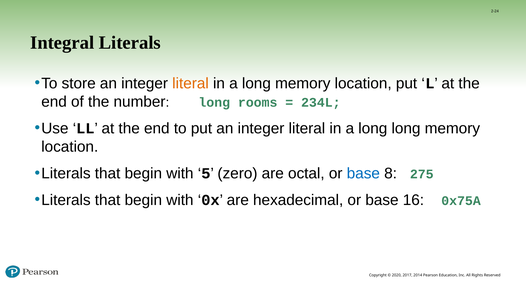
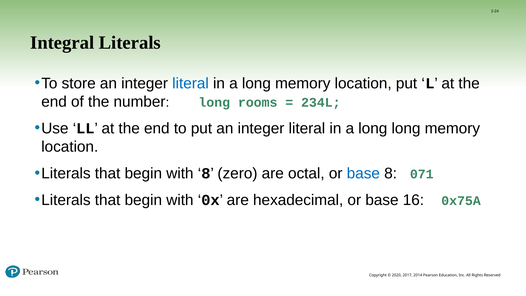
literal at (191, 83) colour: orange -> blue
5 at (206, 173): 5 -> 8
275: 275 -> 071
